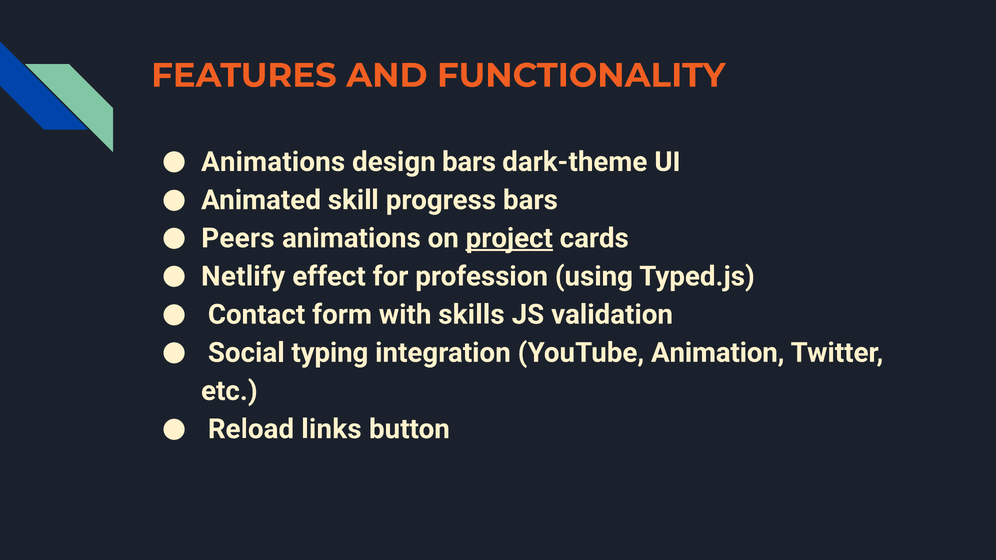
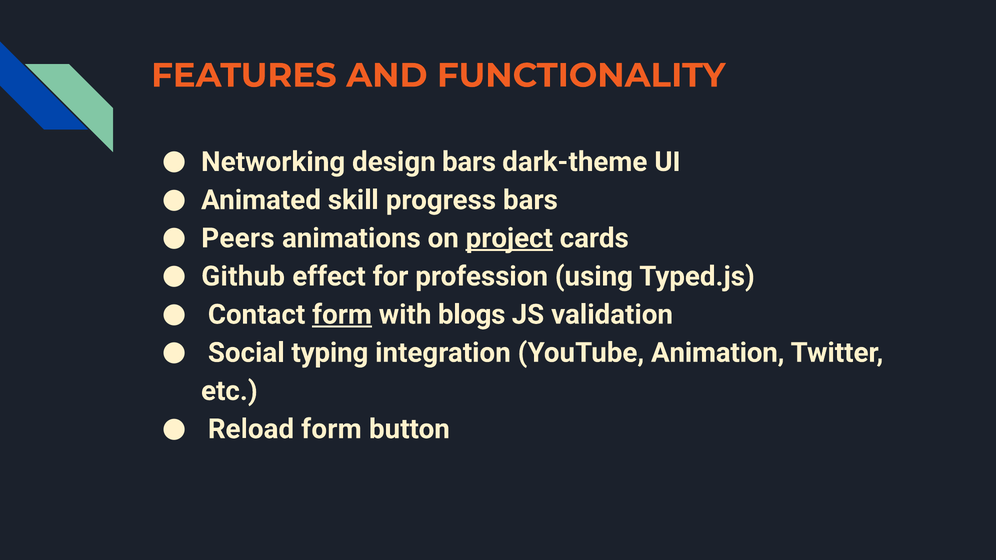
Animations at (273, 162): Animations -> Networking
Netlify: Netlify -> Github
form at (342, 315) underline: none -> present
skills: skills -> blogs
Reload links: links -> form
